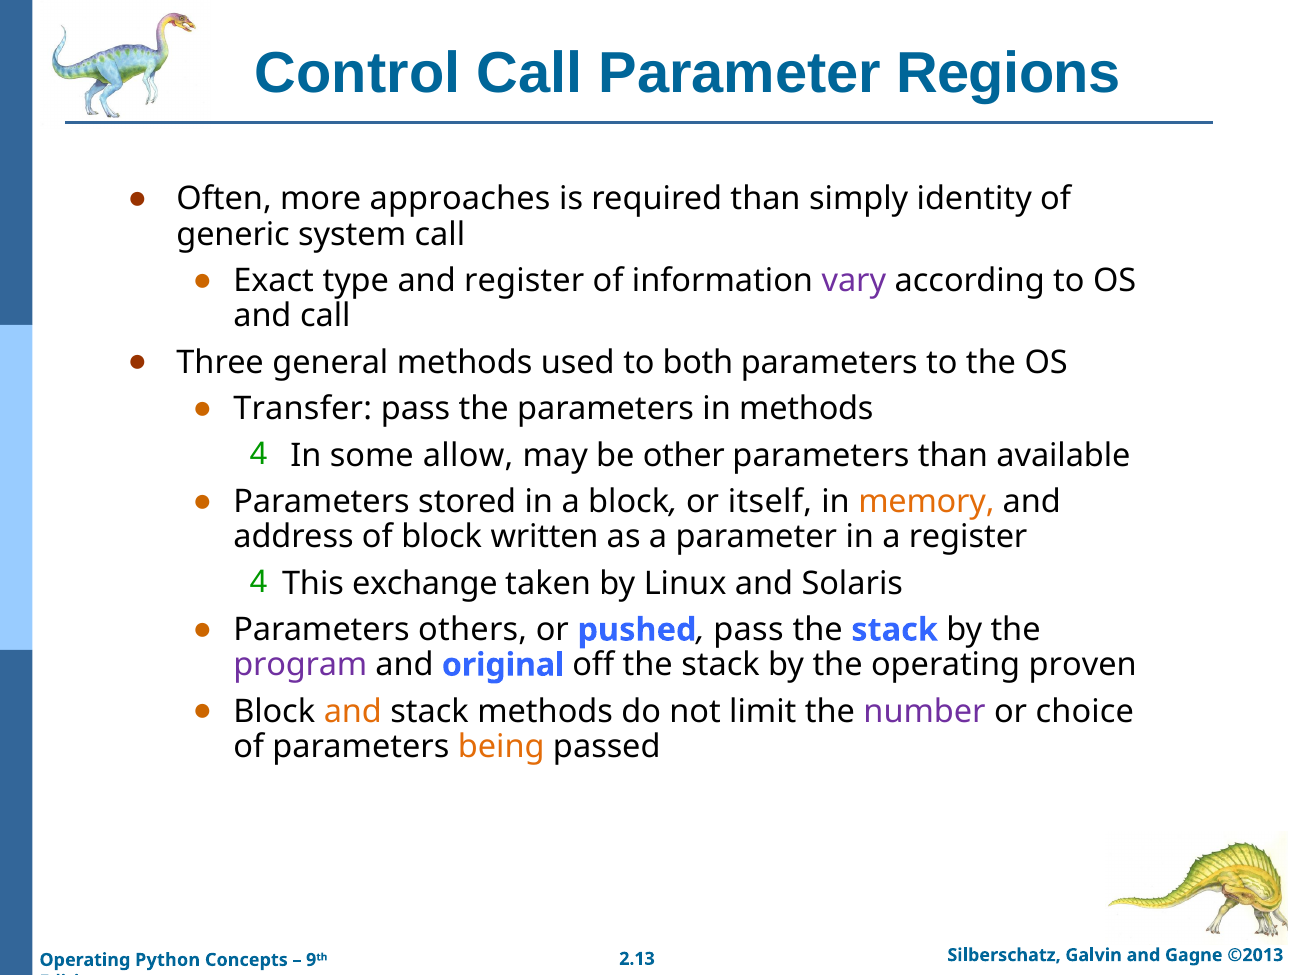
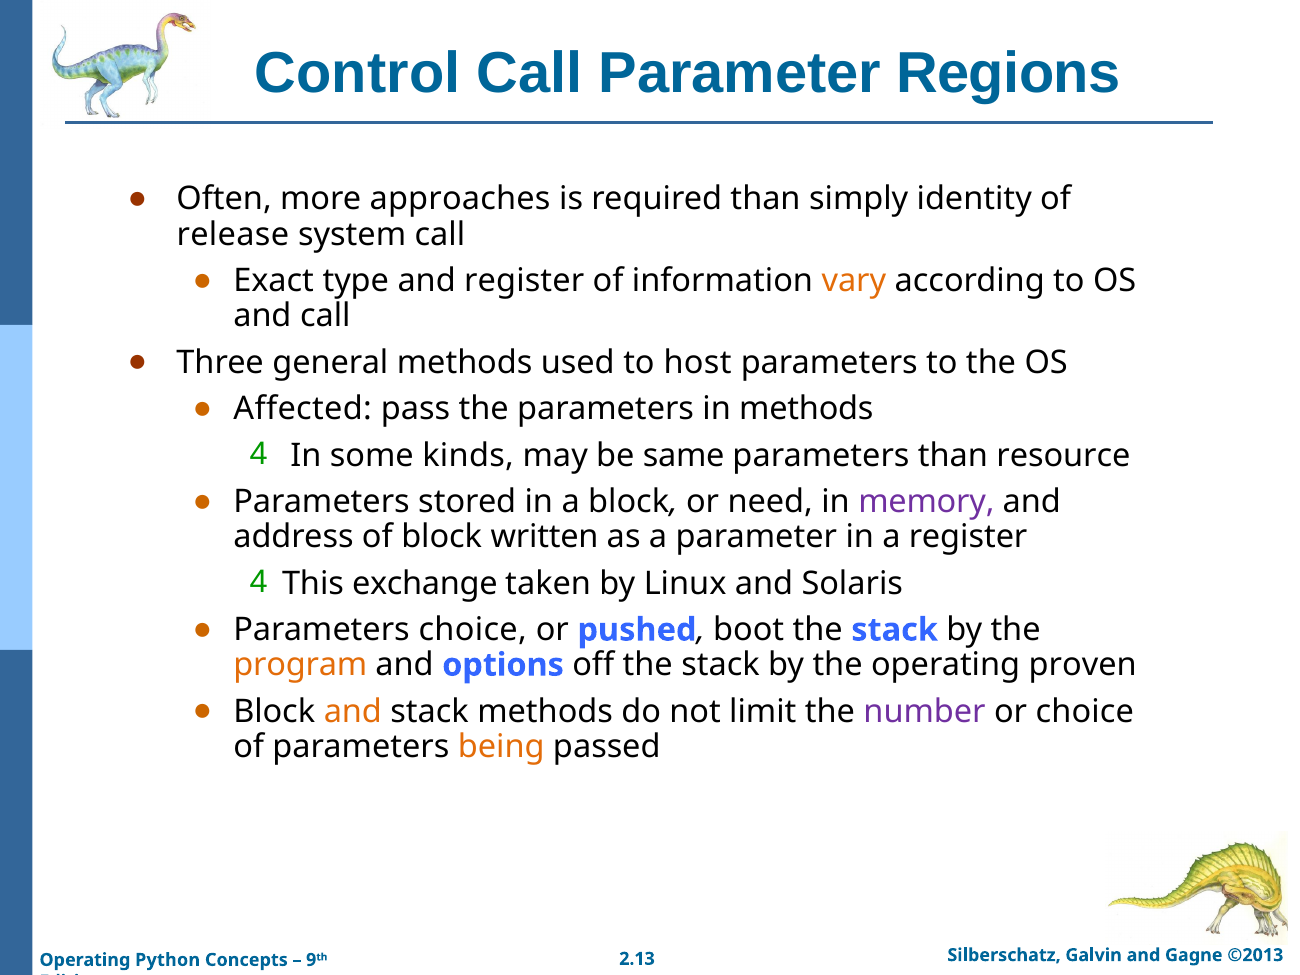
generic: generic -> release
vary colour: purple -> orange
both: both -> host
Transfer: Transfer -> Affected
allow: allow -> kinds
other: other -> same
available: available -> resource
itself: itself -> need
memory colour: orange -> purple
Parameters others: others -> choice
pass at (749, 630): pass -> boot
program colour: purple -> orange
original: original -> options
